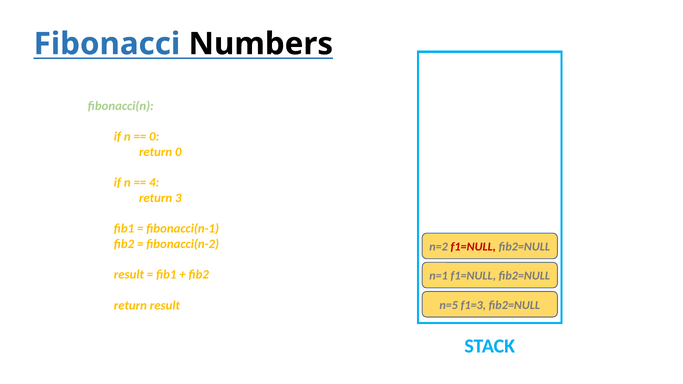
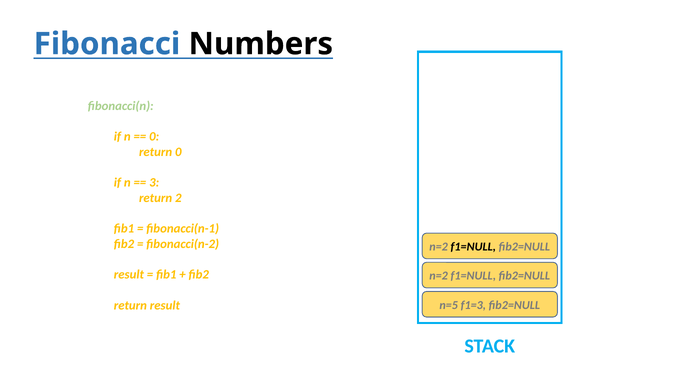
4: 4 -> 3
3: 3 -> 2
f1=NULL at (473, 247) colour: red -> black
n=1 at (439, 276): n=1 -> n=2
